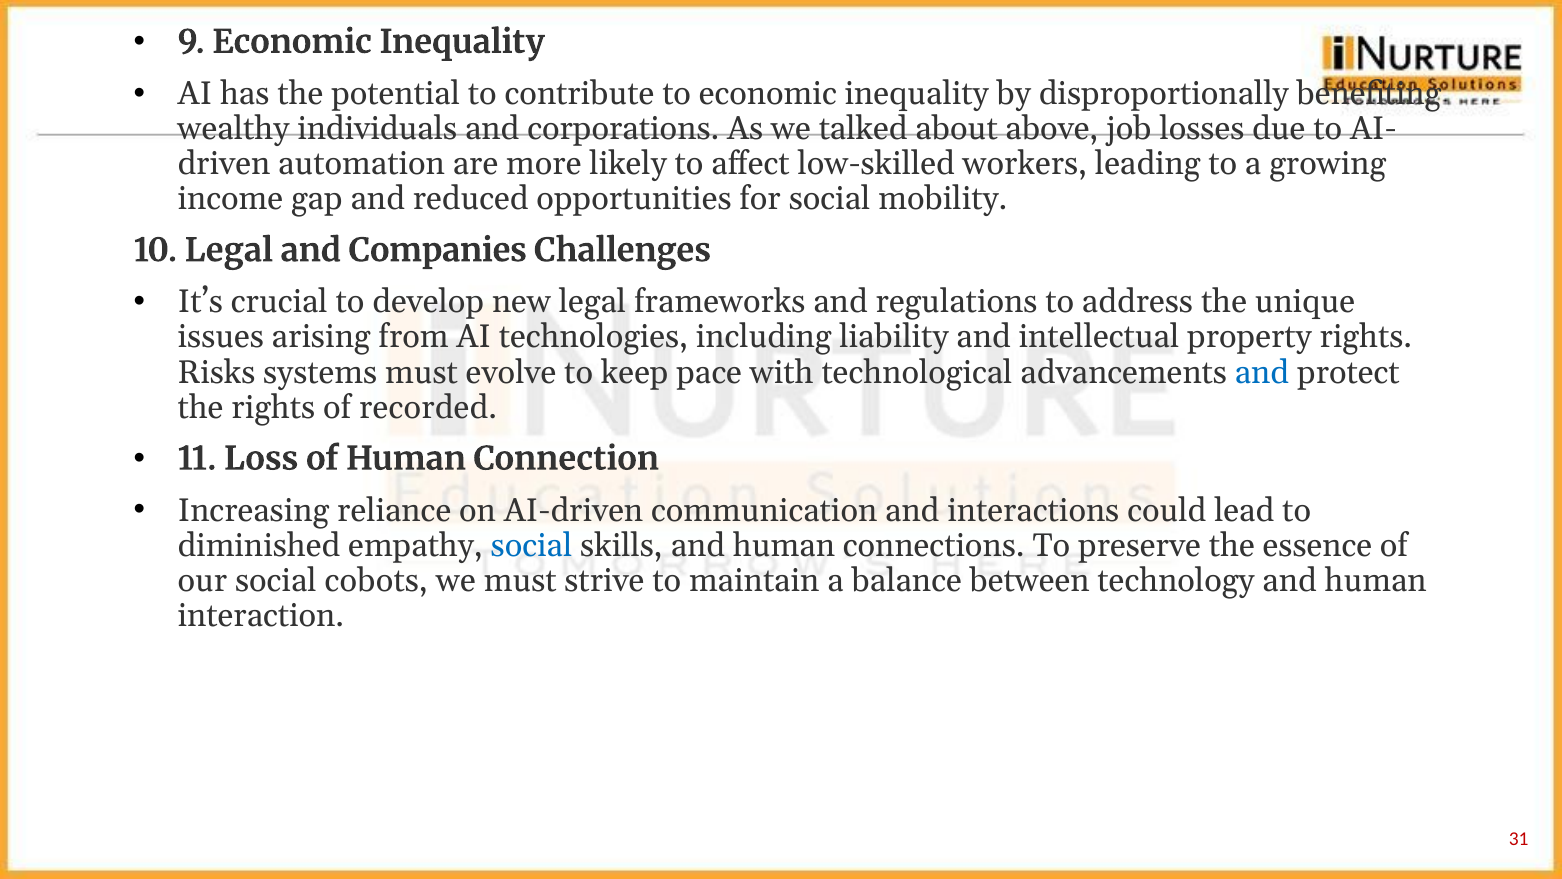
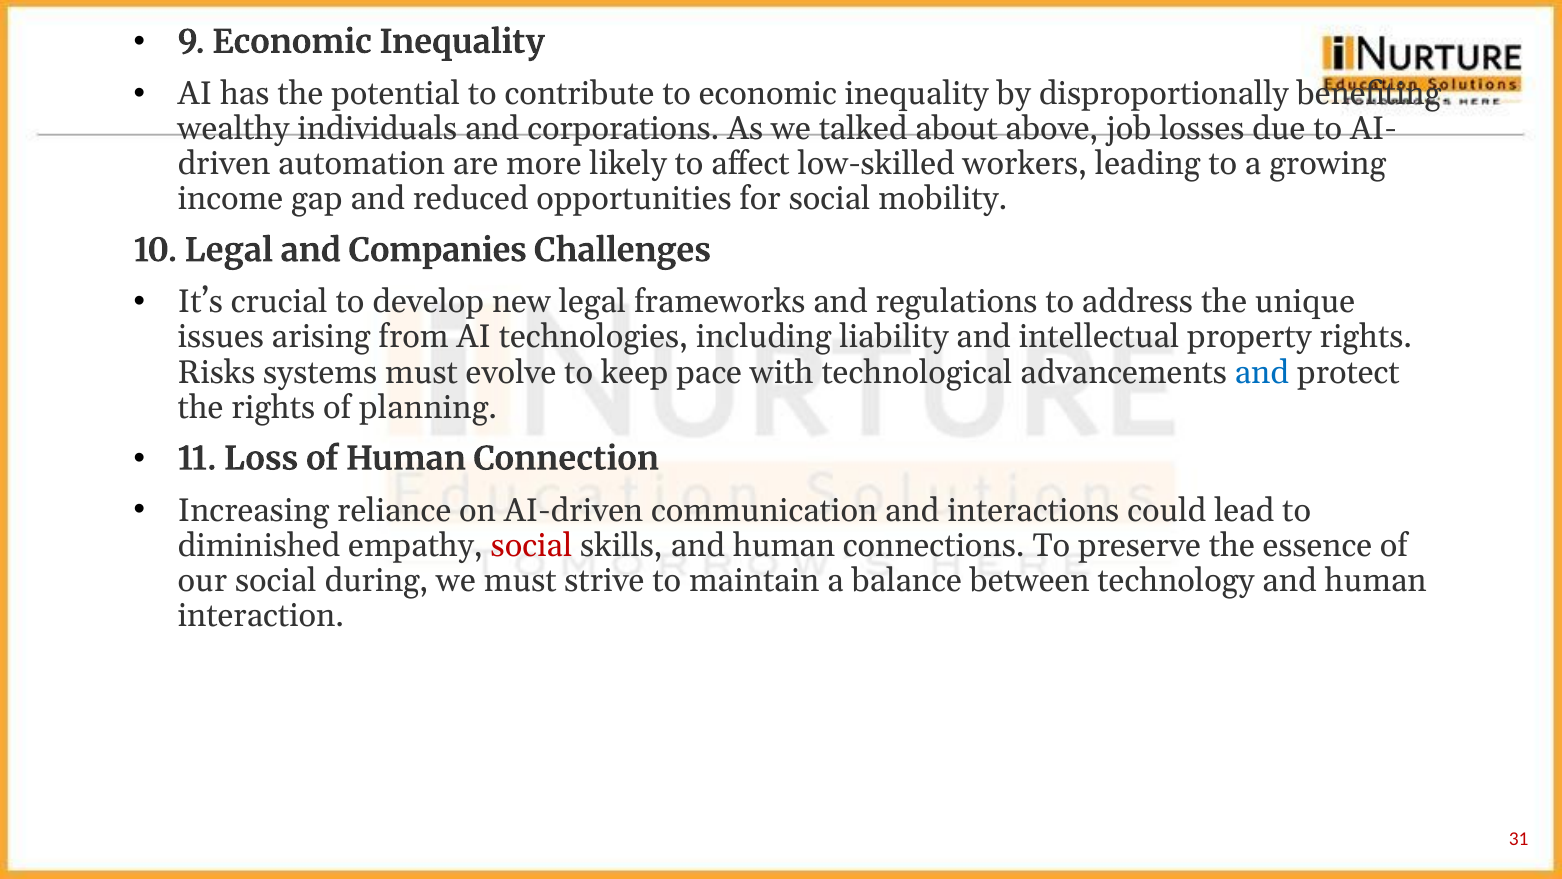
recorded: recorded -> planning
social at (532, 545) colour: blue -> red
cobots: cobots -> during
